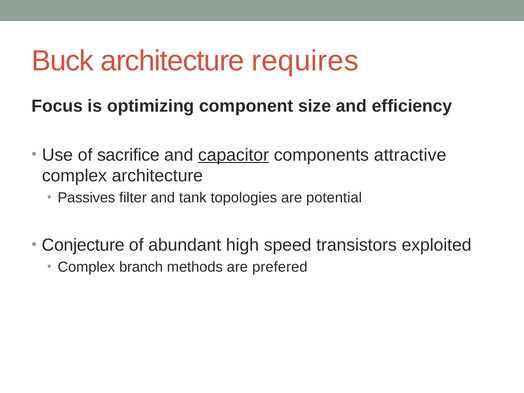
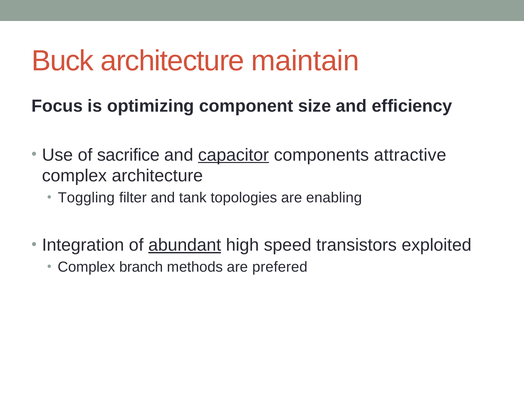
requires: requires -> maintain
Passives: Passives -> Toggling
potential: potential -> enabling
Conjecture: Conjecture -> Integration
abundant underline: none -> present
